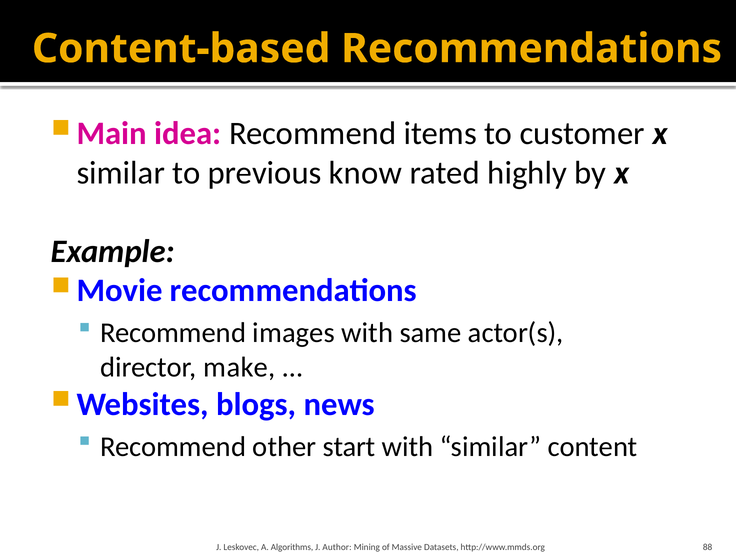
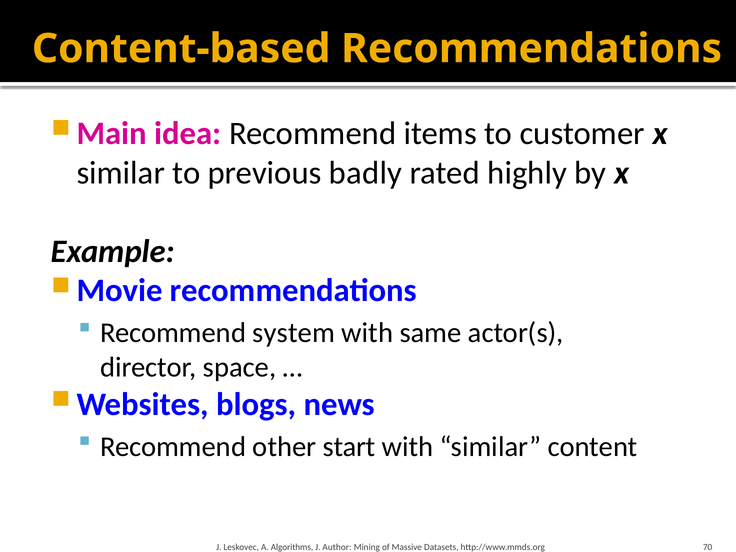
know: know -> badly
images: images -> system
make: make -> space
88: 88 -> 70
